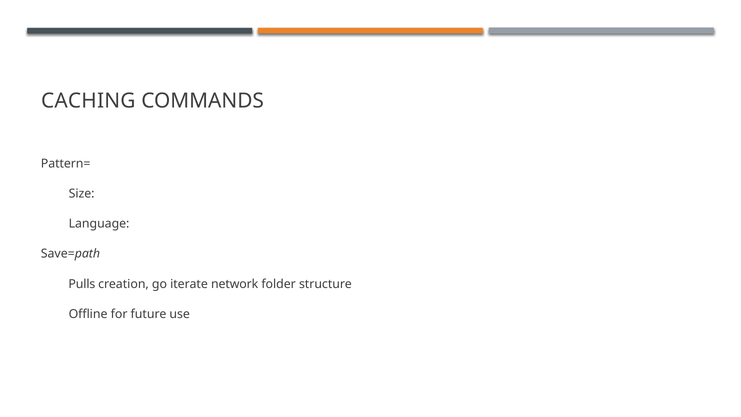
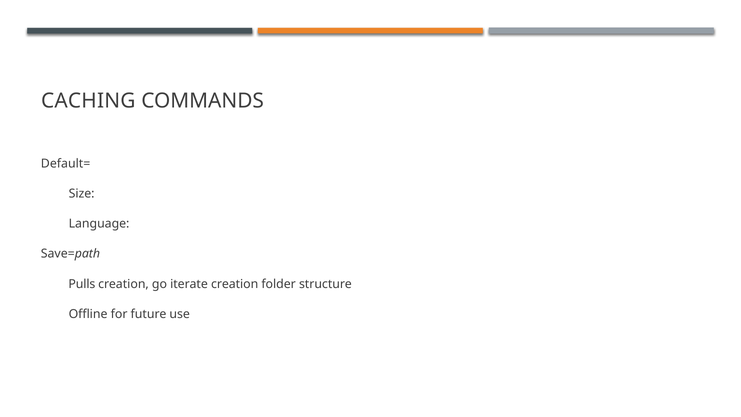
Pattern=: Pattern= -> Default=
iterate network: network -> creation
